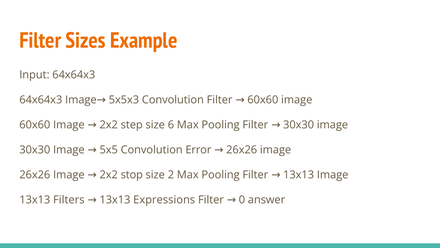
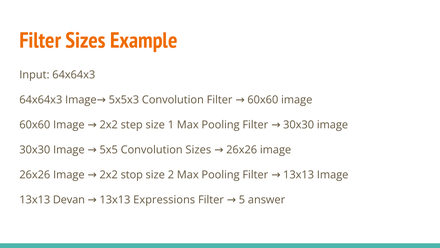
6: 6 -> 1
Convolution Error: Error -> Sizes
Filters: Filters -> Devan
0: 0 -> 5
